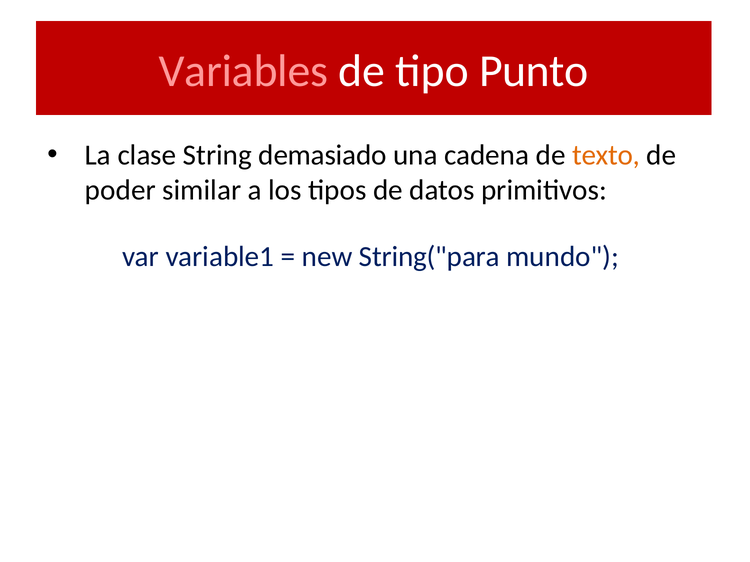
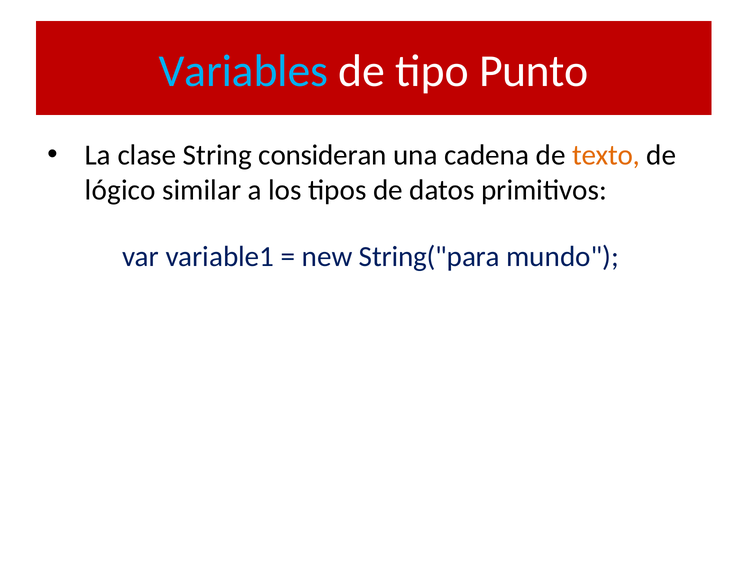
Variables colour: pink -> light blue
demasiado: demasiado -> consideran
poder: poder -> lógico
